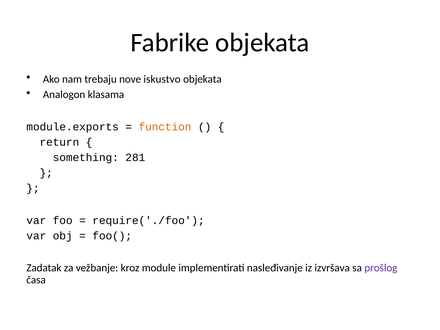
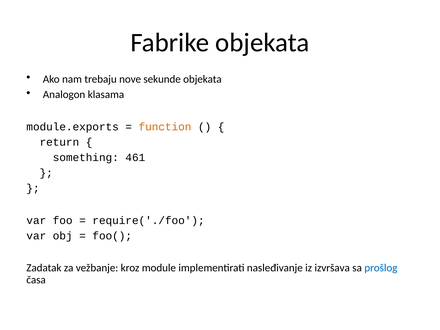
iskustvo: iskustvo -> sekunde
281: 281 -> 461
prošlog colour: purple -> blue
